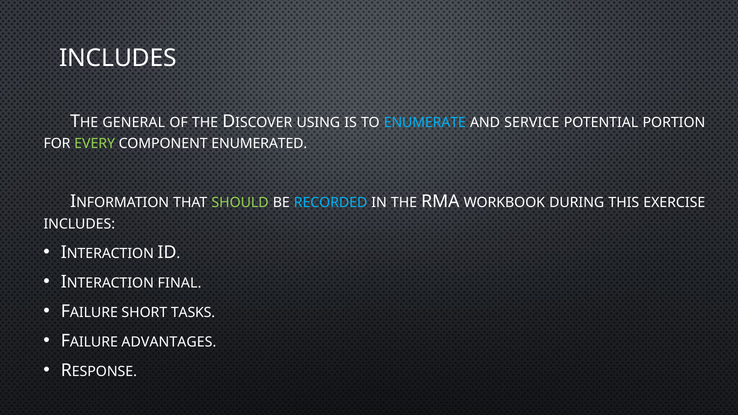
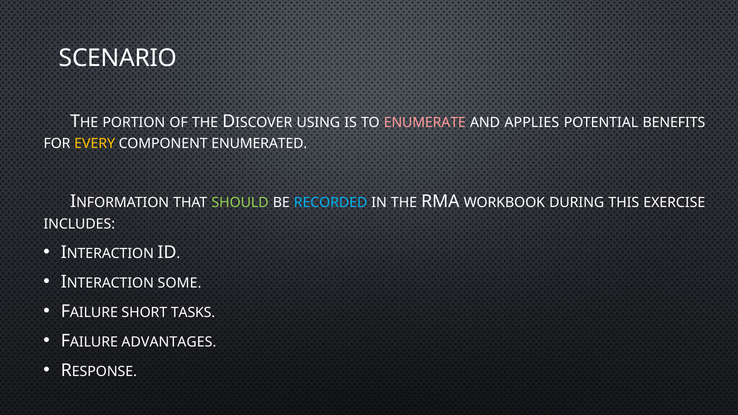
INCLUDES at (118, 58): INCLUDES -> SCENARIO
GENERAL: GENERAL -> PORTION
ENUMERATE colour: light blue -> pink
SERVICE: SERVICE -> APPLIES
PORTION: PORTION -> BENEFITS
EVERY colour: light green -> yellow
FINAL: FINAL -> SOME
